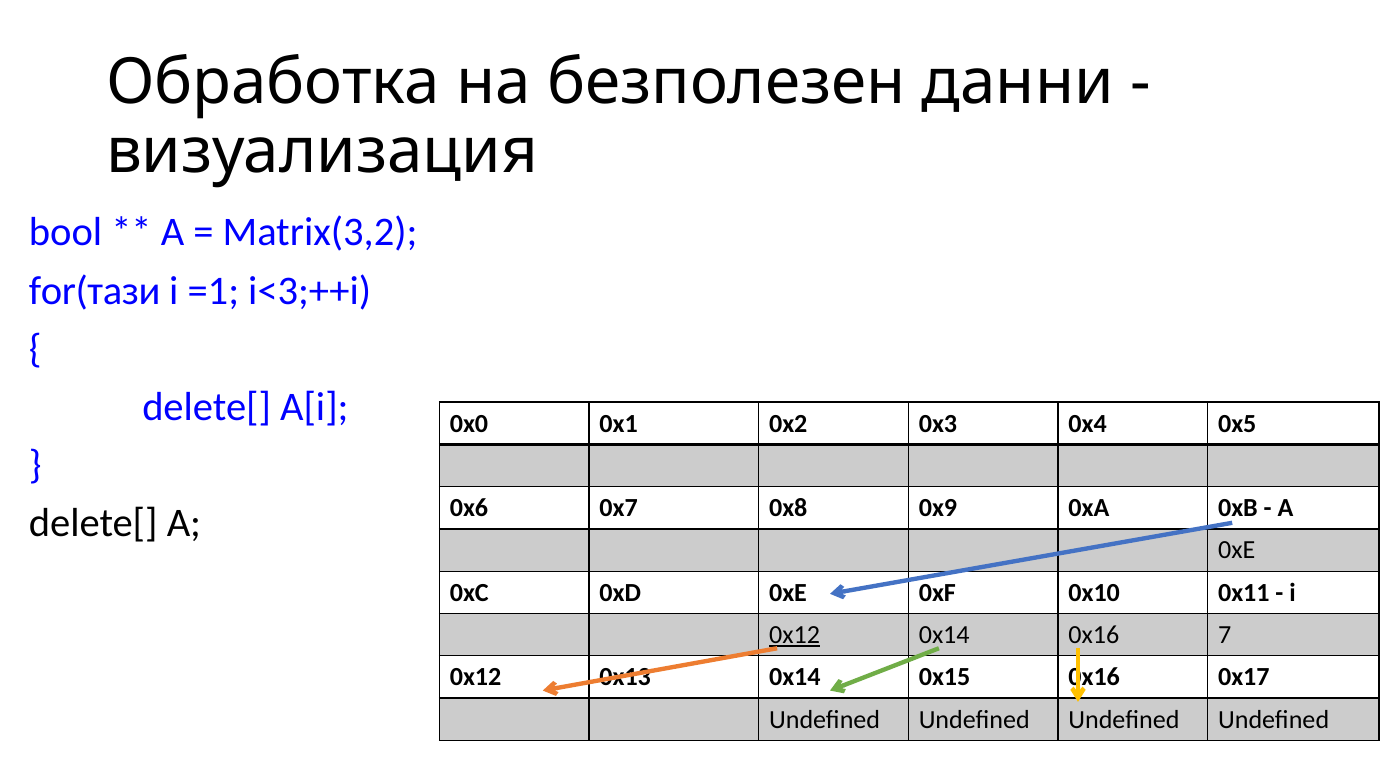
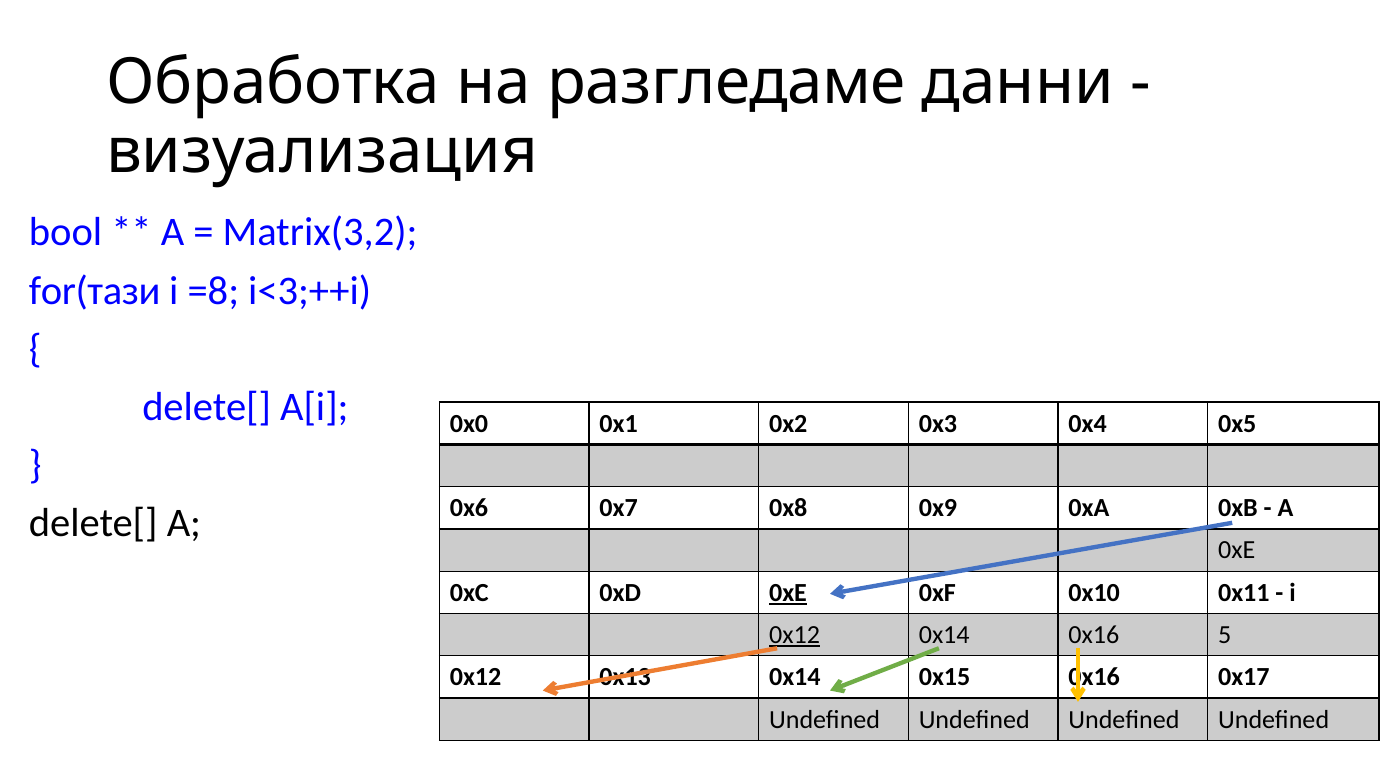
безполезен: безполезен -> разгледаме
=1: =1 -> =8
0xE at (788, 593) underline: none -> present
7: 7 -> 5
